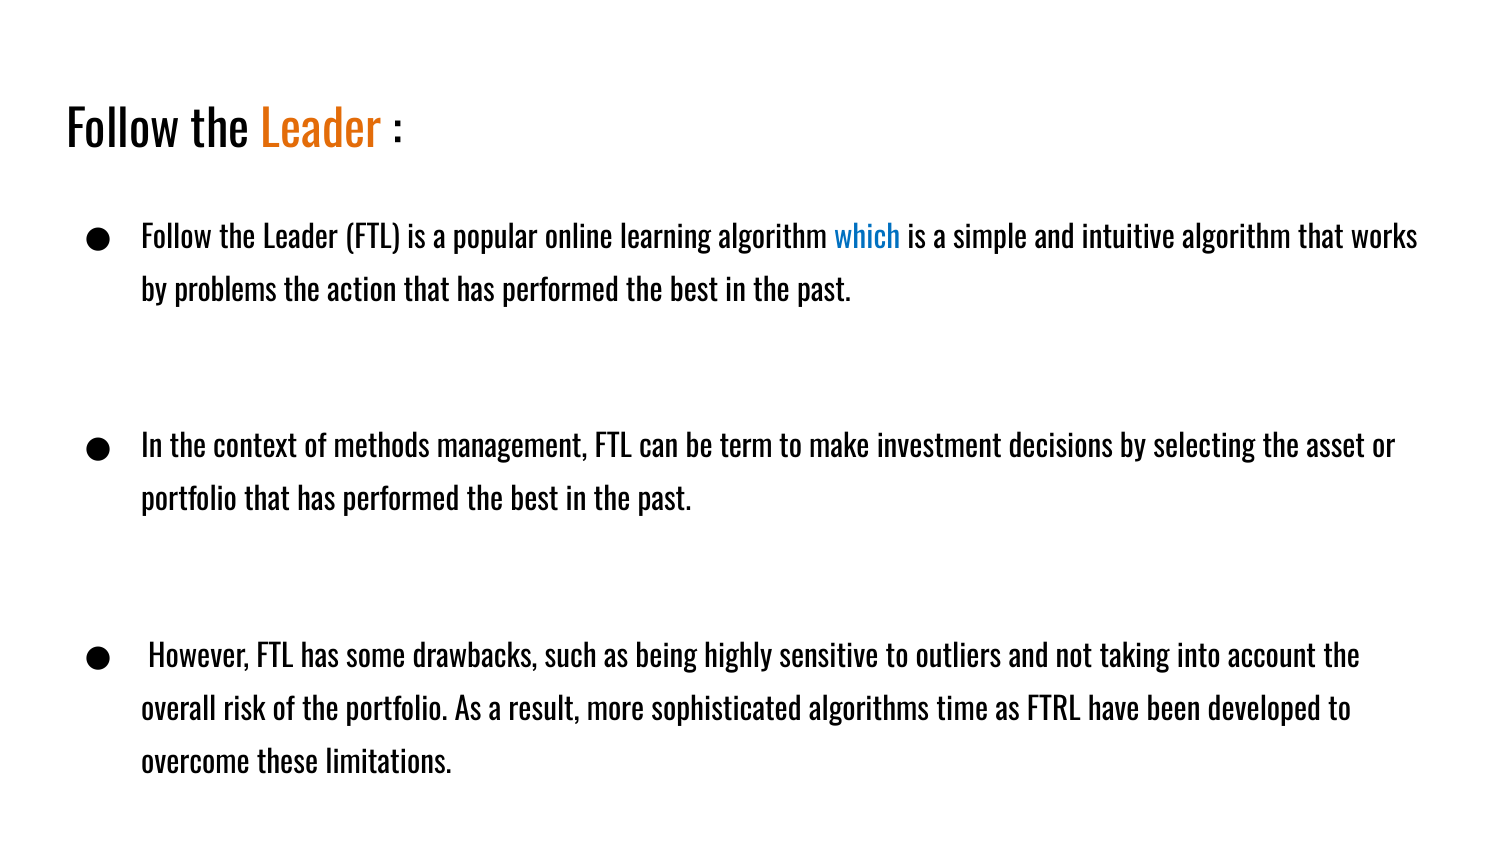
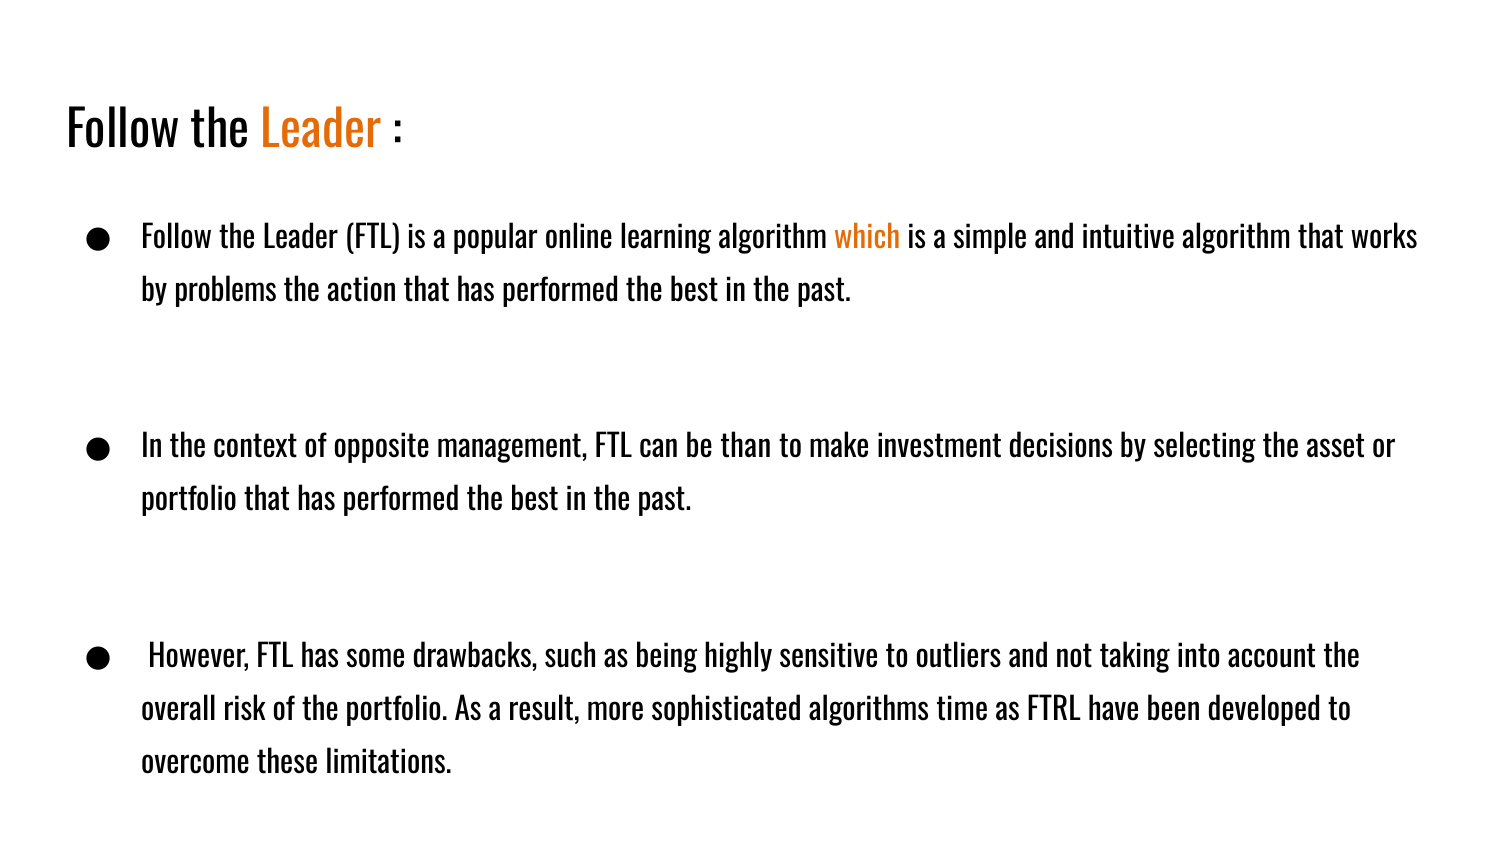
which colour: blue -> orange
methods: methods -> opposite
term: term -> than
